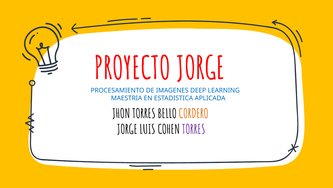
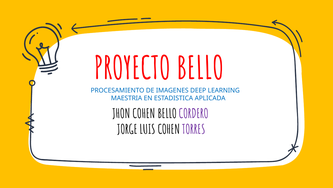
PROYECTO JORGE: JORGE -> BELLO
JHON TORRES: TORRES -> COHEN
CORDERO colour: orange -> purple
